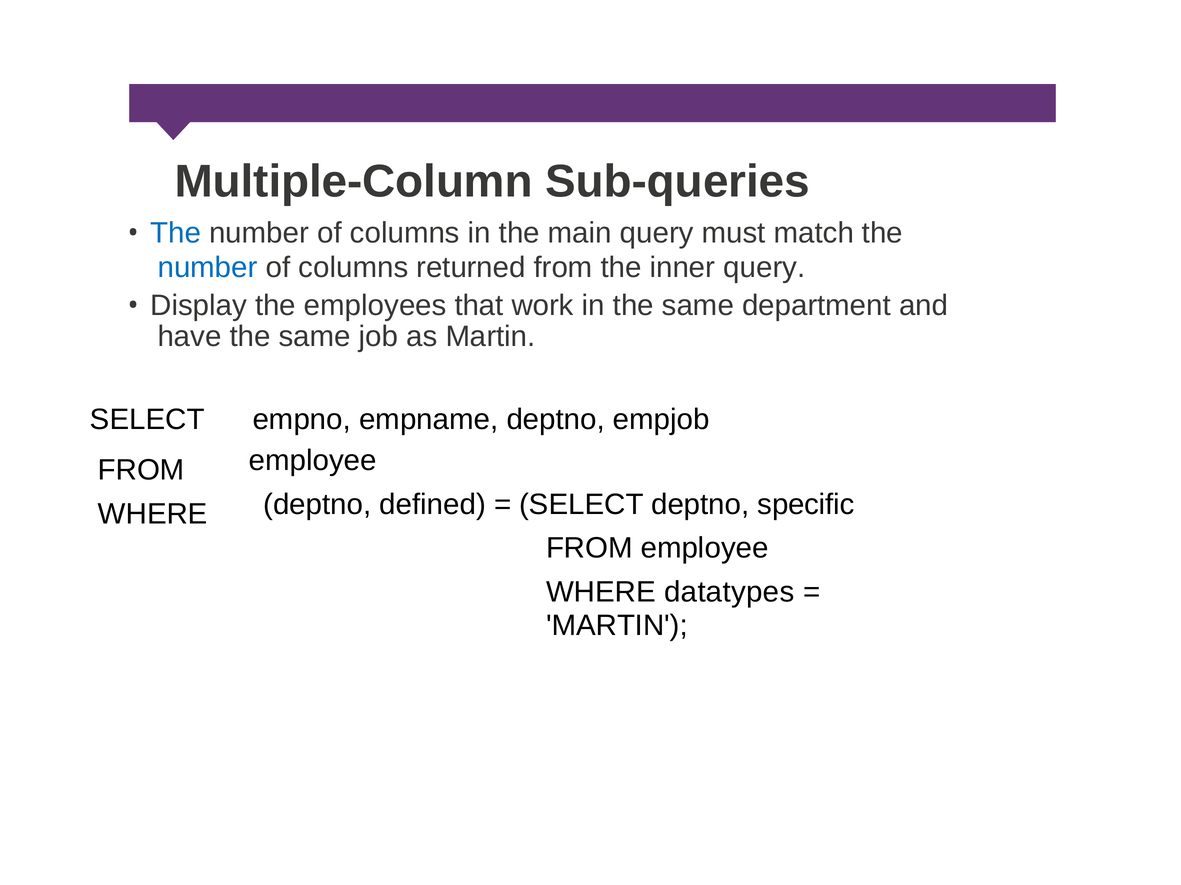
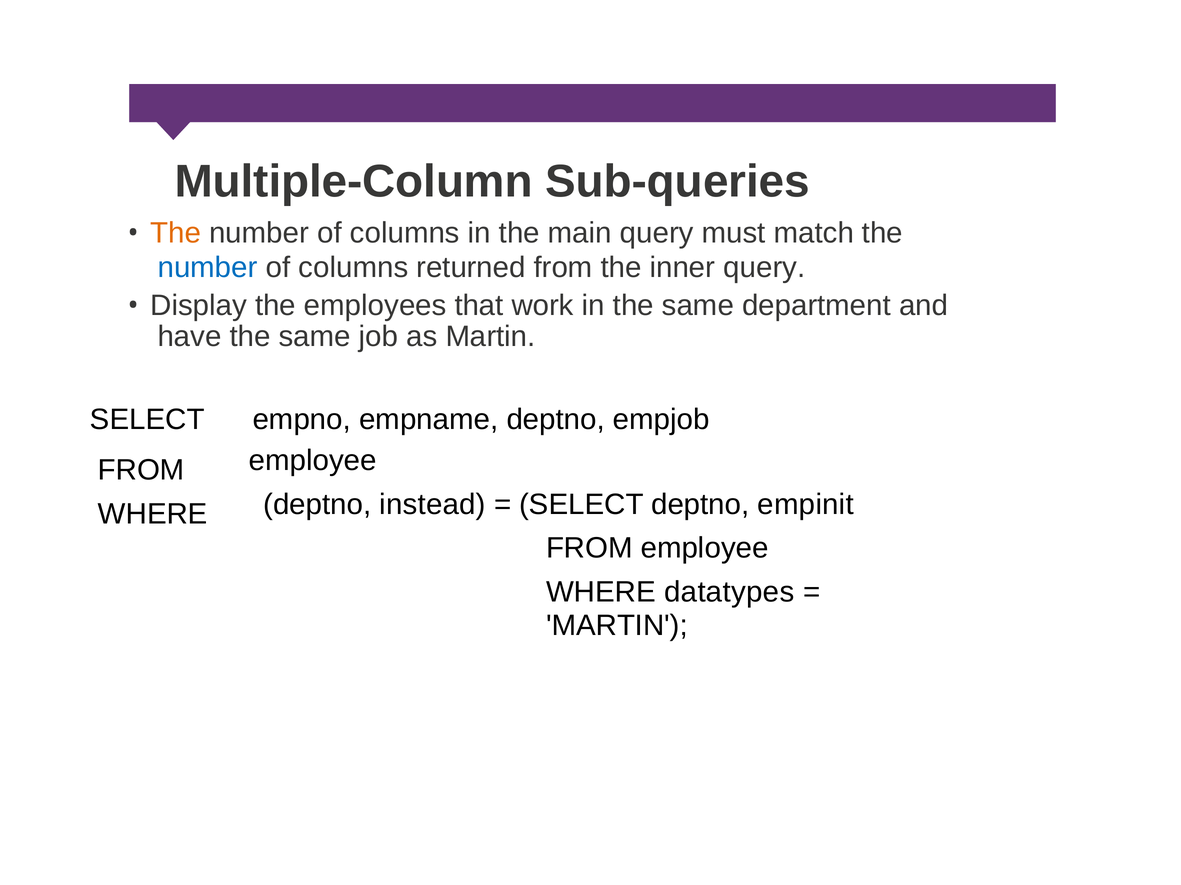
The at (176, 233) colour: blue -> orange
defined: defined -> instead
specific: specific -> empinit
